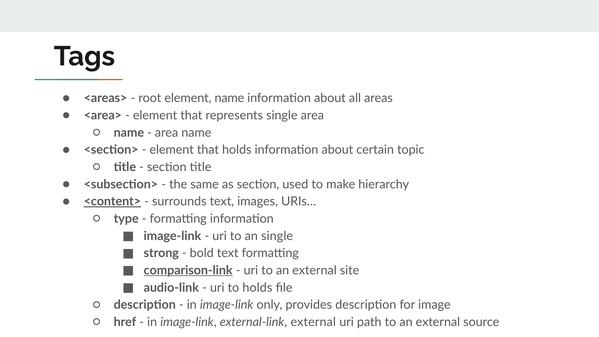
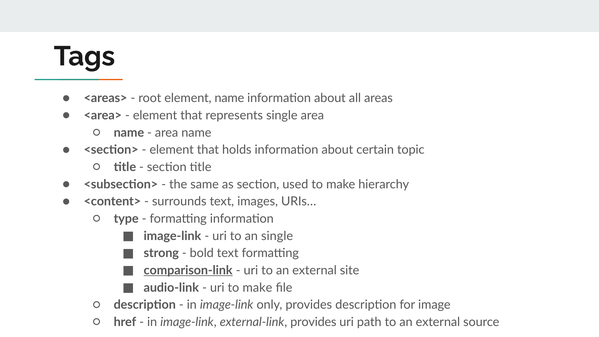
<content> underline: present -> none
uri to holds: holds -> make
external-link external: external -> provides
